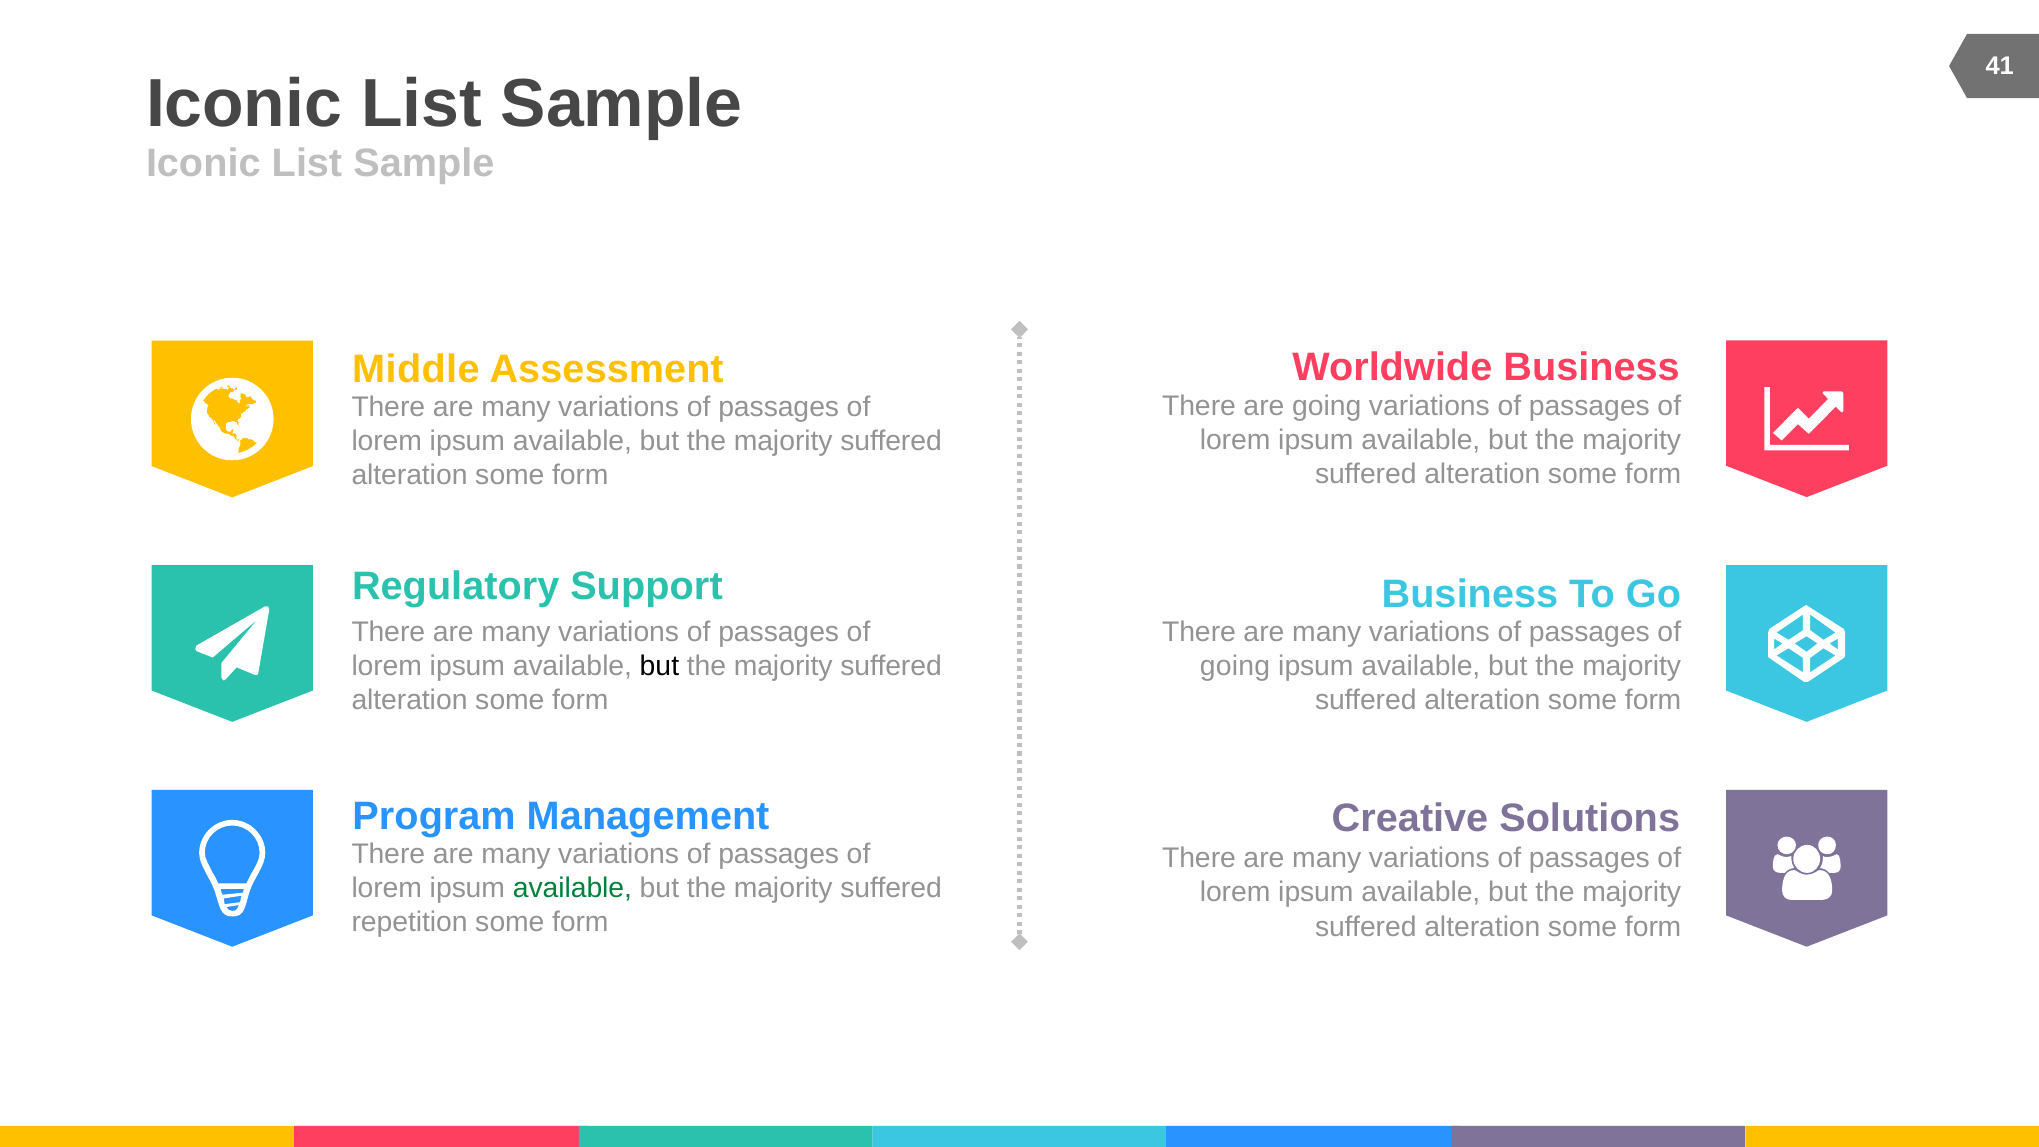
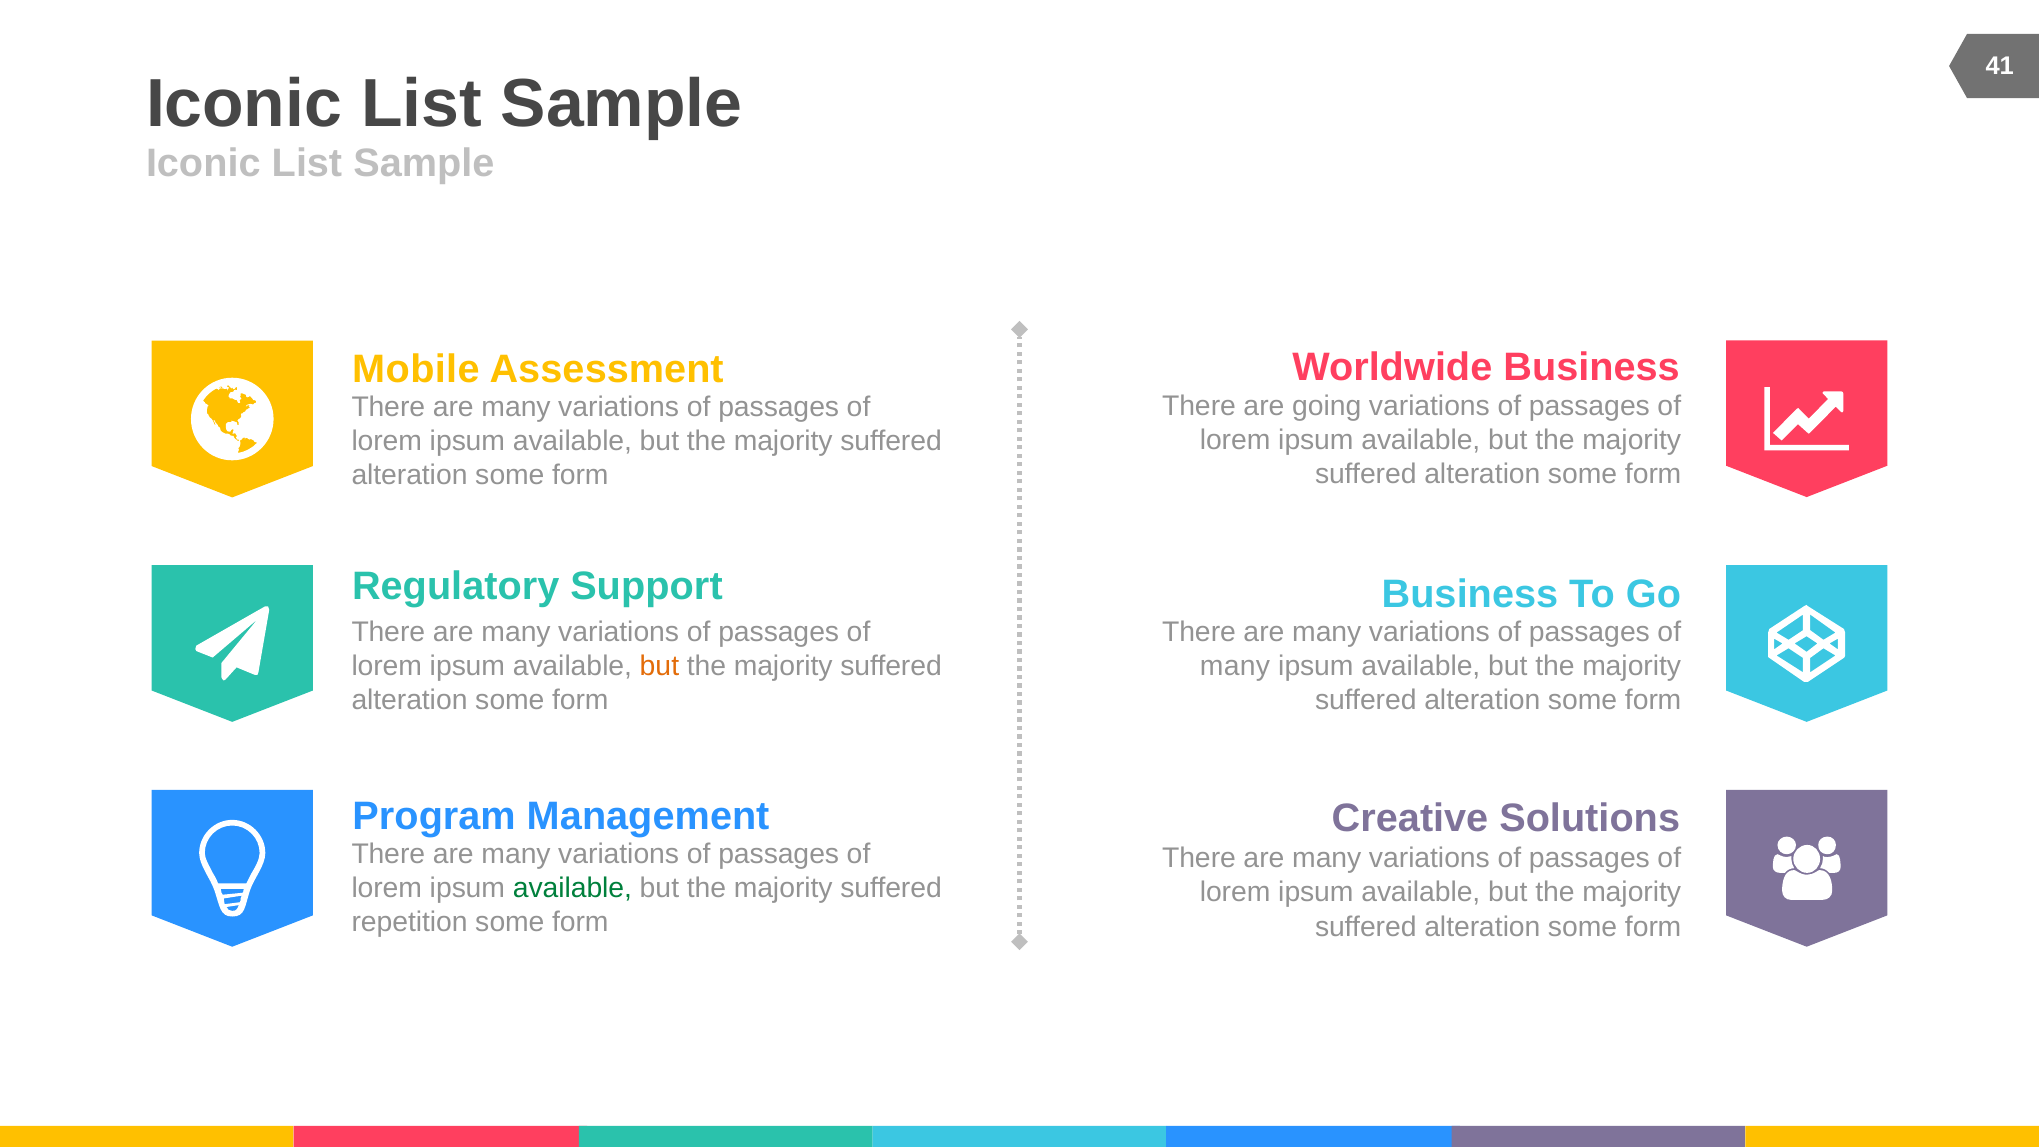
Middle: Middle -> Mobile
but at (659, 666) colour: black -> orange
going at (1235, 666): going -> many
